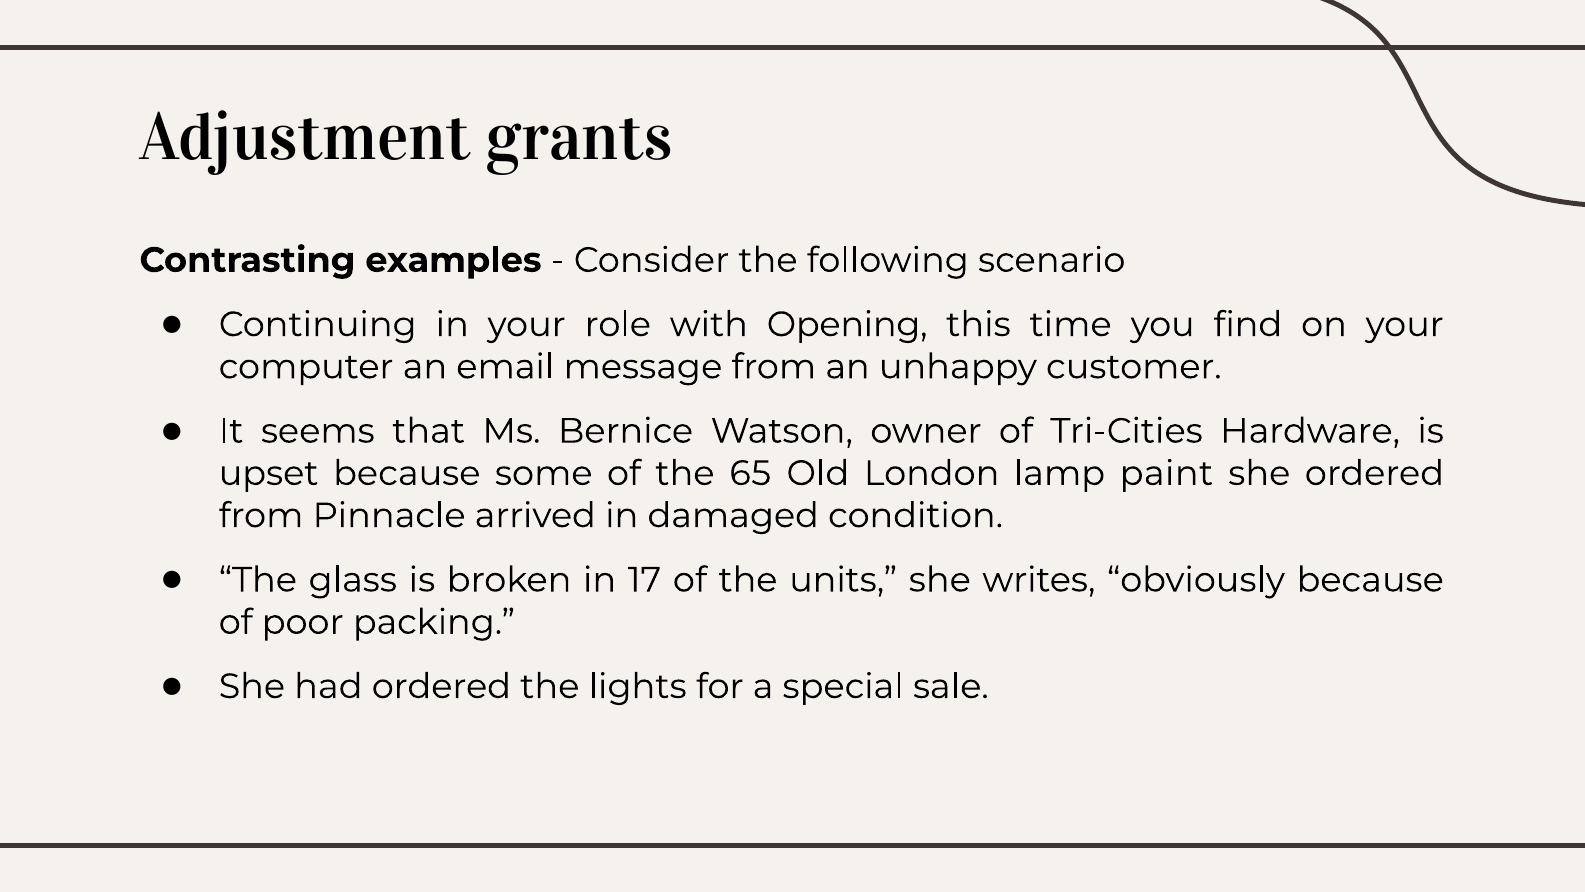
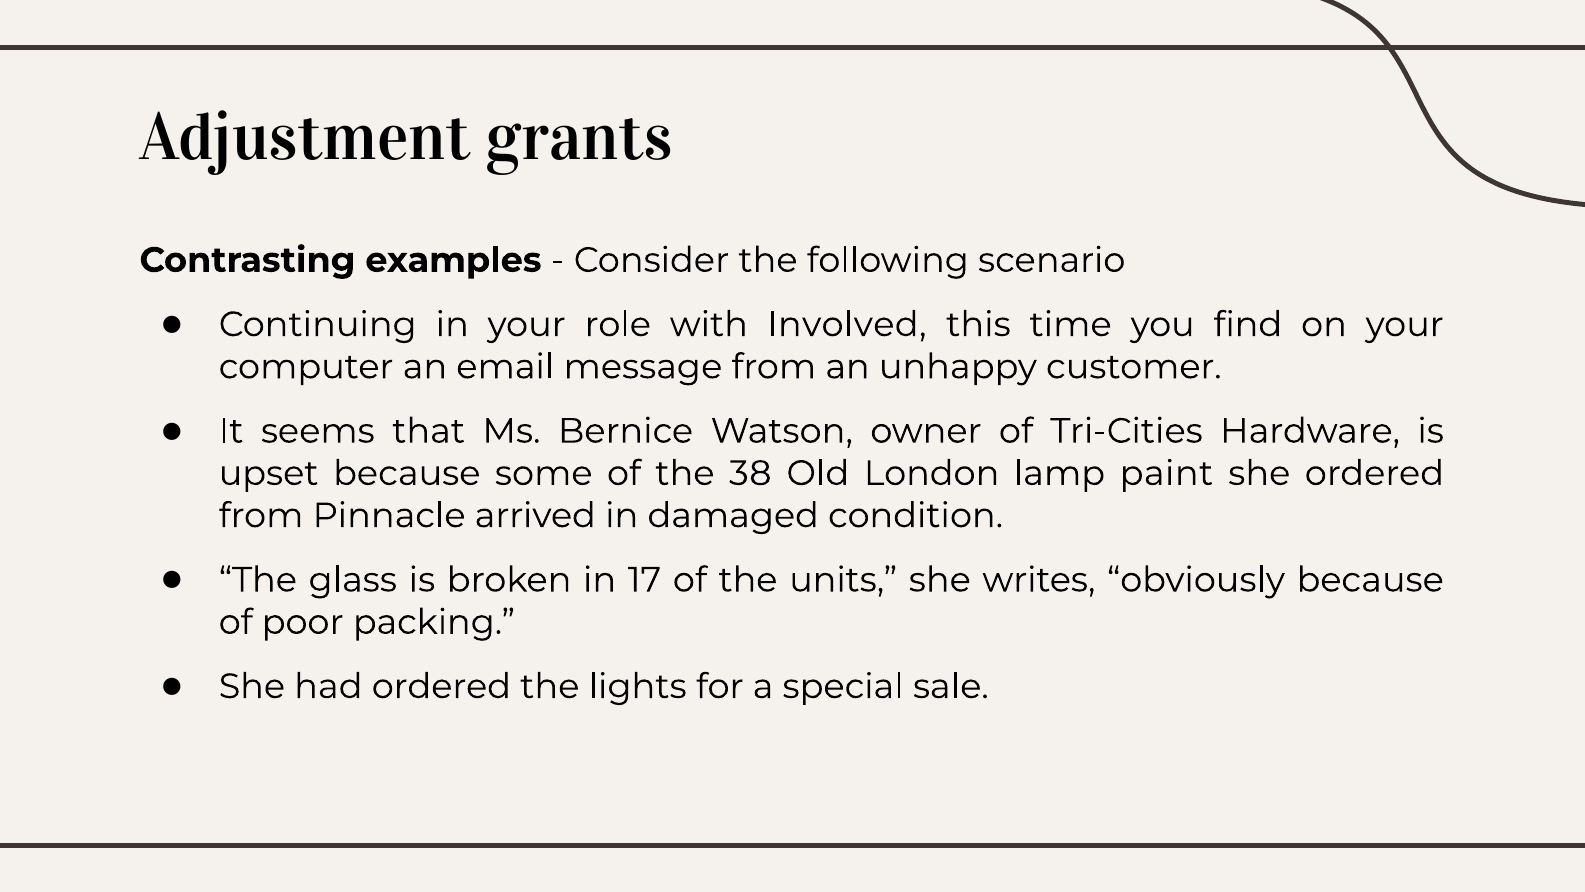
Opening: Opening -> Involved
65: 65 -> 38
